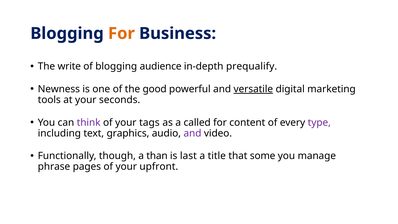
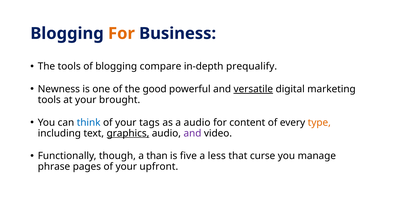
The write: write -> tools
audience: audience -> compare
seconds: seconds -> brought
think colour: purple -> blue
a called: called -> audio
type colour: purple -> orange
graphics underline: none -> present
last: last -> five
title: title -> less
some: some -> curse
